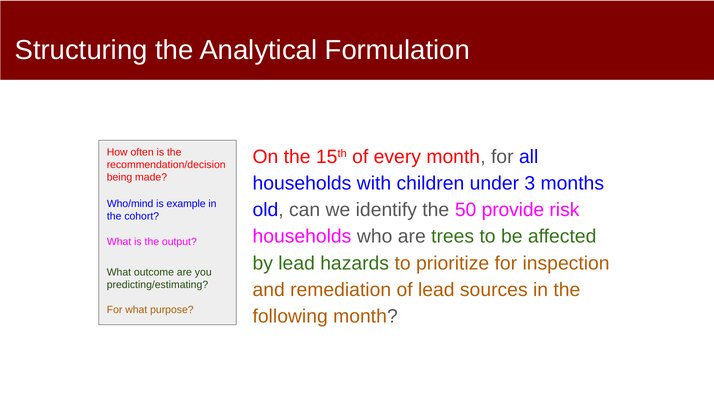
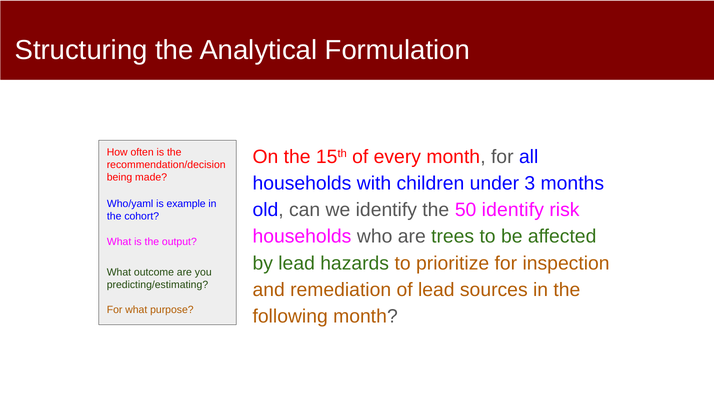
Who/mind: Who/mind -> Who/yaml
50 provide: provide -> identify
